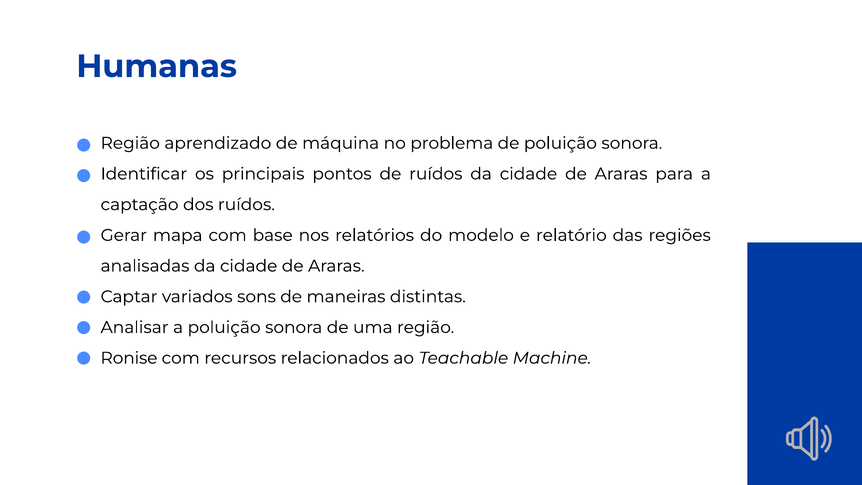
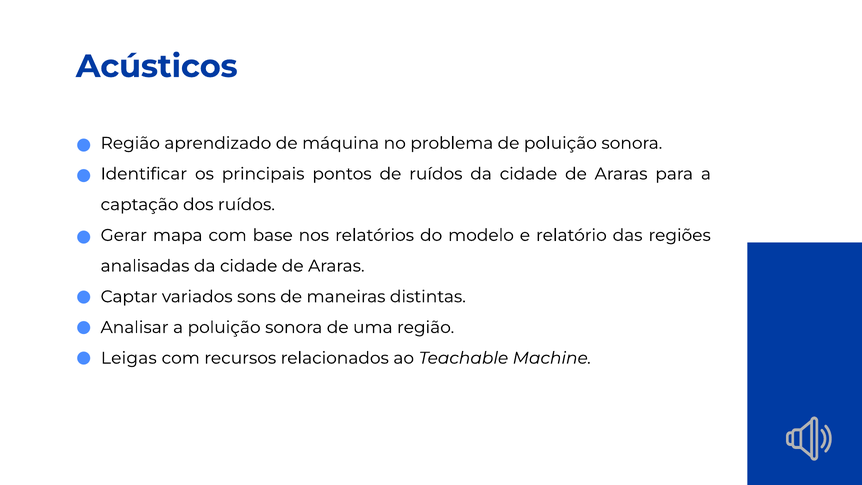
Humanas: Humanas -> Acústicos
Ronise: Ronise -> Leigas
